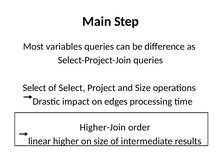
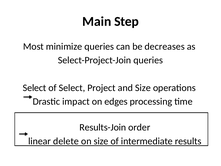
variables: variables -> minimize
difference: difference -> decreases
Higher-Join: Higher-Join -> Results-Join
higher: higher -> delete
